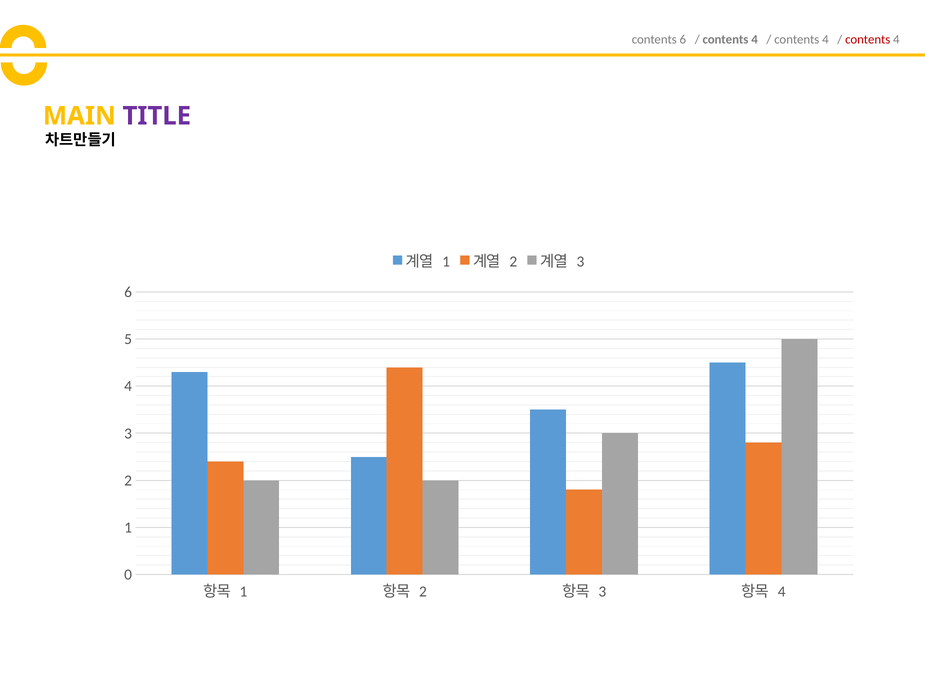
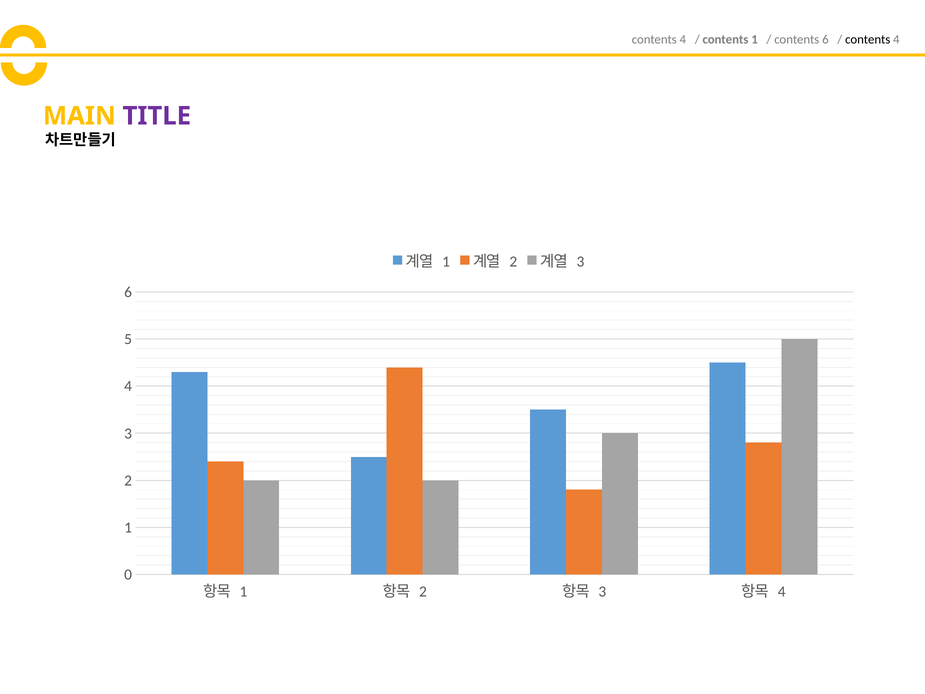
6 at (683, 40): 6 -> 4
4 at (755, 40): 4 -> 1
4 at (825, 40): 4 -> 6
contents at (868, 40) colour: red -> black
